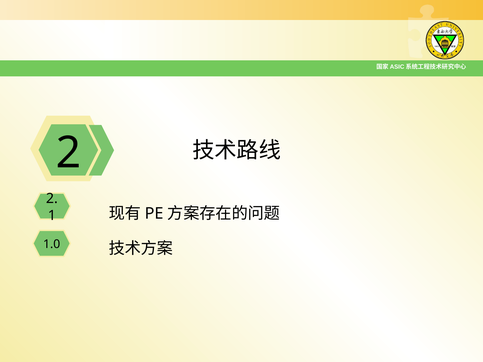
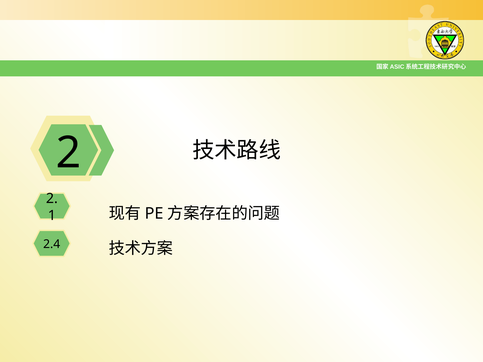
1.0: 1.0 -> 2.4
